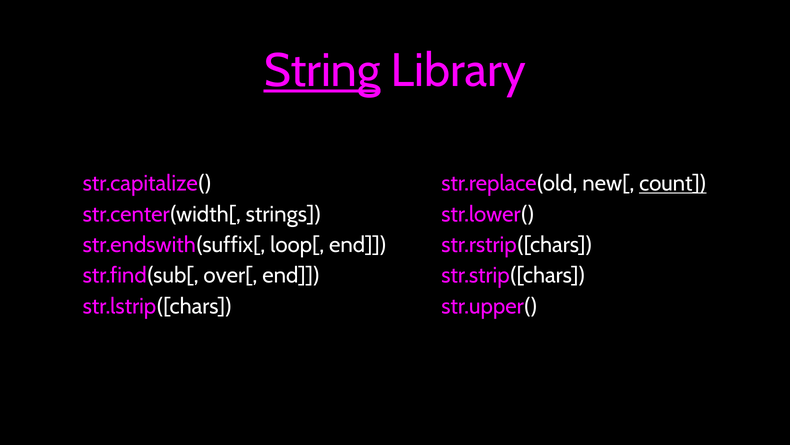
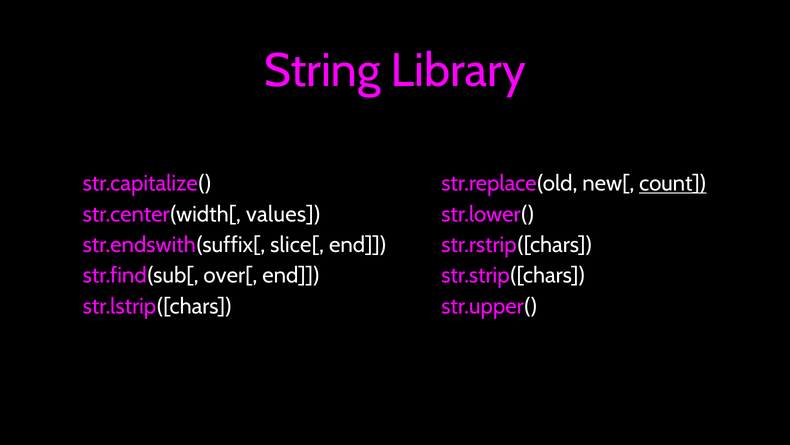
String underline: present -> none
strings: strings -> values
loop[: loop[ -> slice[
